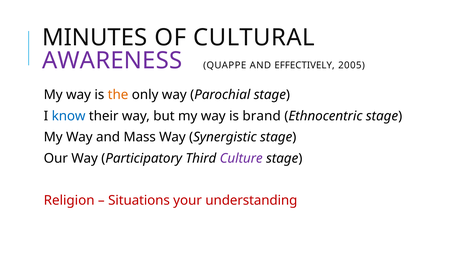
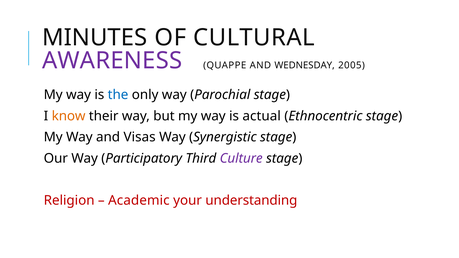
EFFECTIVELY: EFFECTIVELY -> WEDNESDAY
the colour: orange -> blue
know colour: blue -> orange
brand: brand -> actual
Mass: Mass -> Visas
Situations: Situations -> Academic
